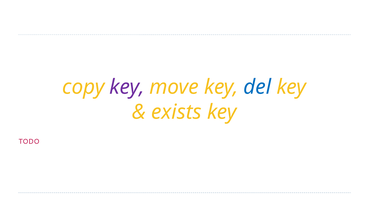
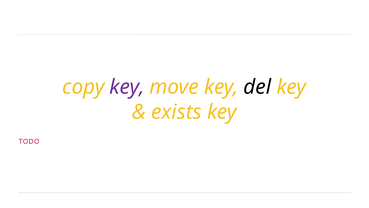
del colour: blue -> black
